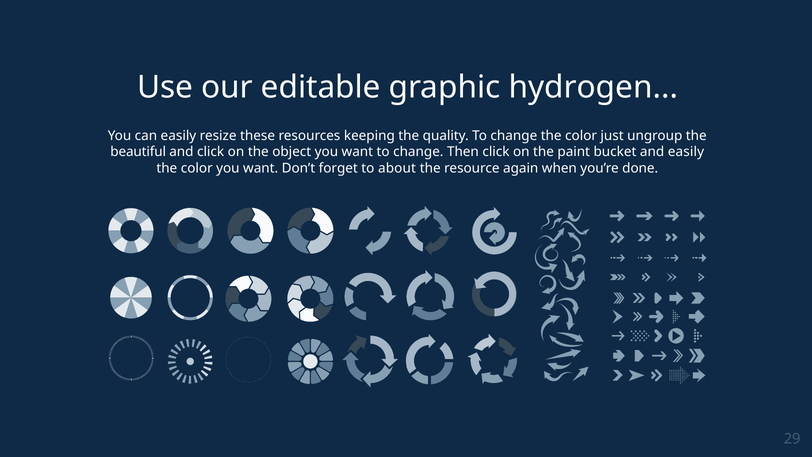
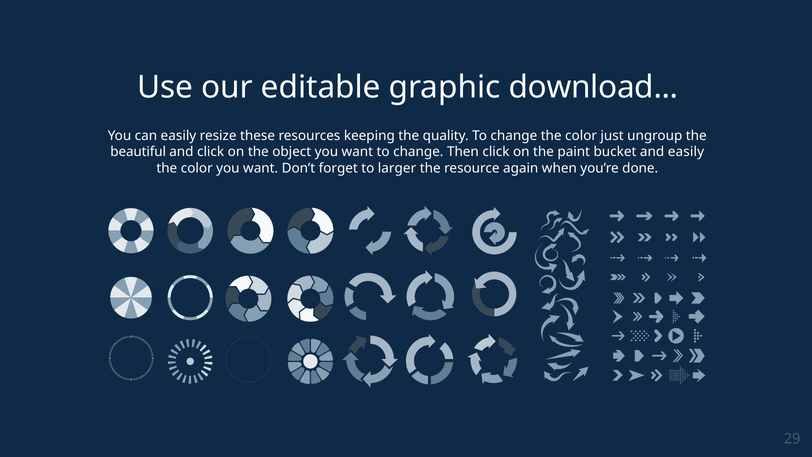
hydrogen: hydrogen -> download
about: about -> larger
